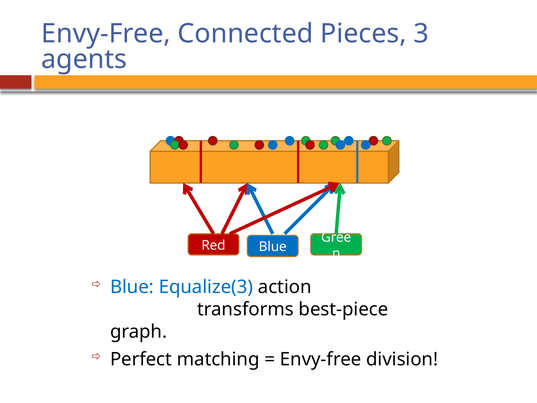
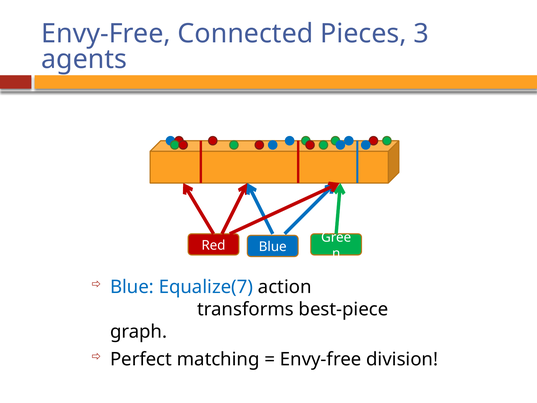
Equalize(3: Equalize(3 -> Equalize(7
